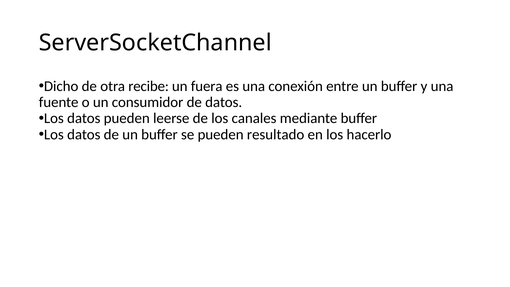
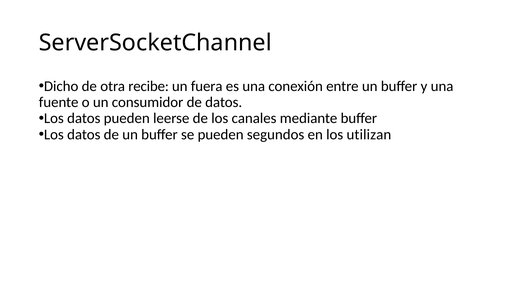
resultado: resultado -> segundos
hacerlo: hacerlo -> utilizan
